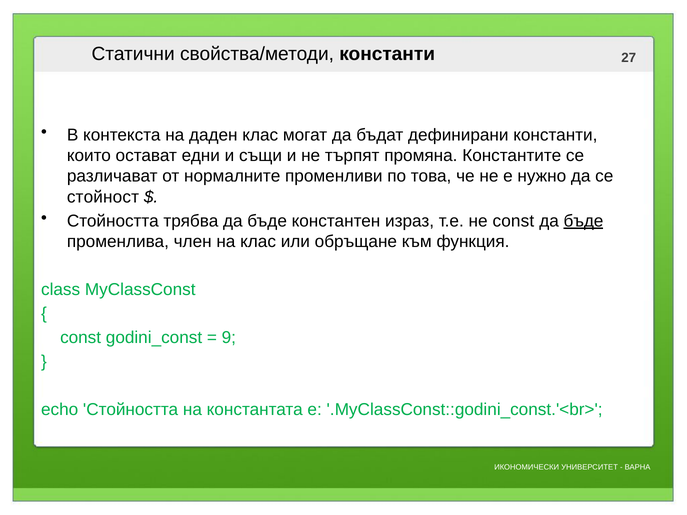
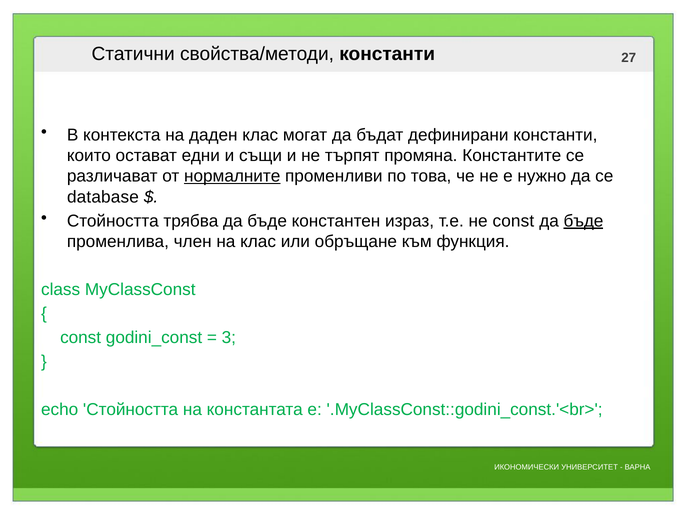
нормалните underline: none -> present
стойност: стойност -> database
9: 9 -> 3
